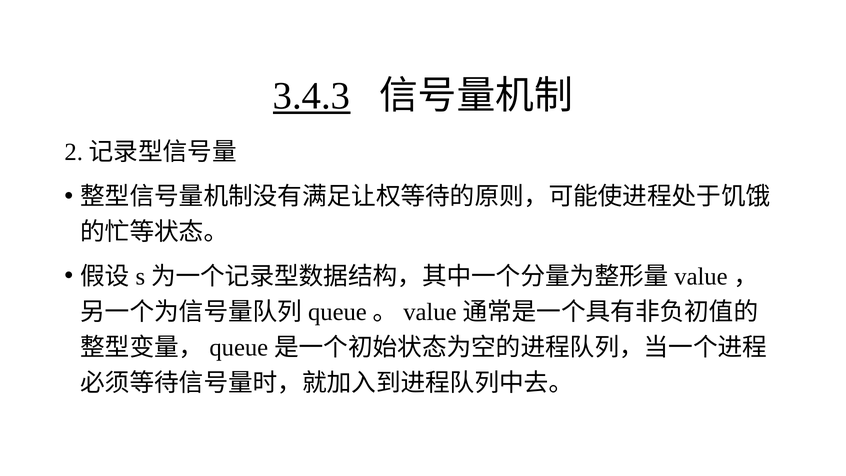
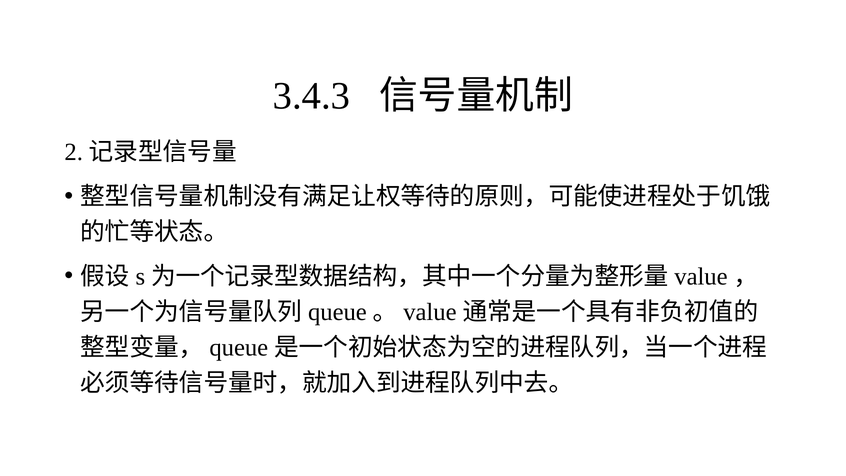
3.4.3 underline: present -> none
